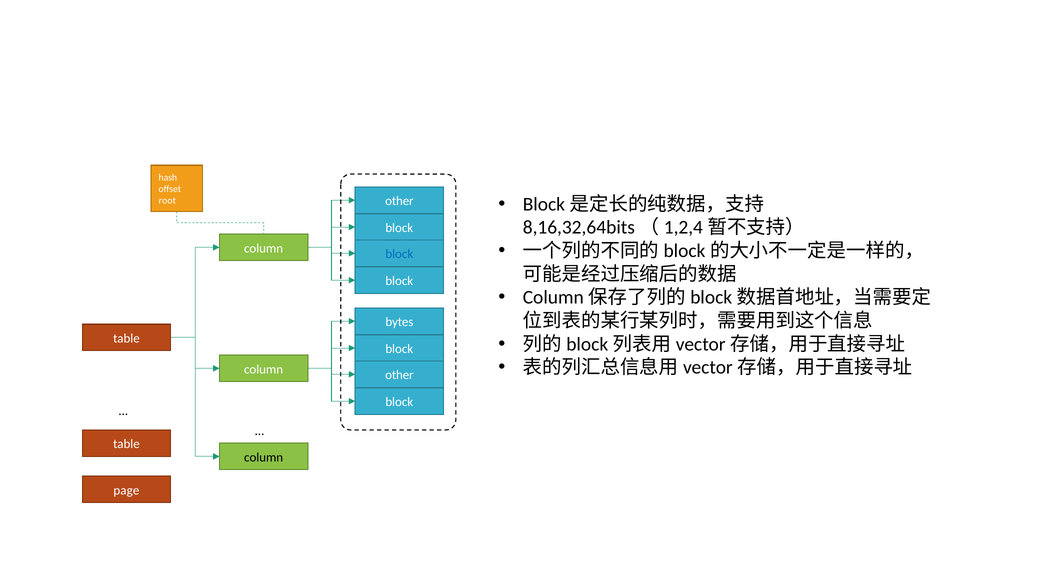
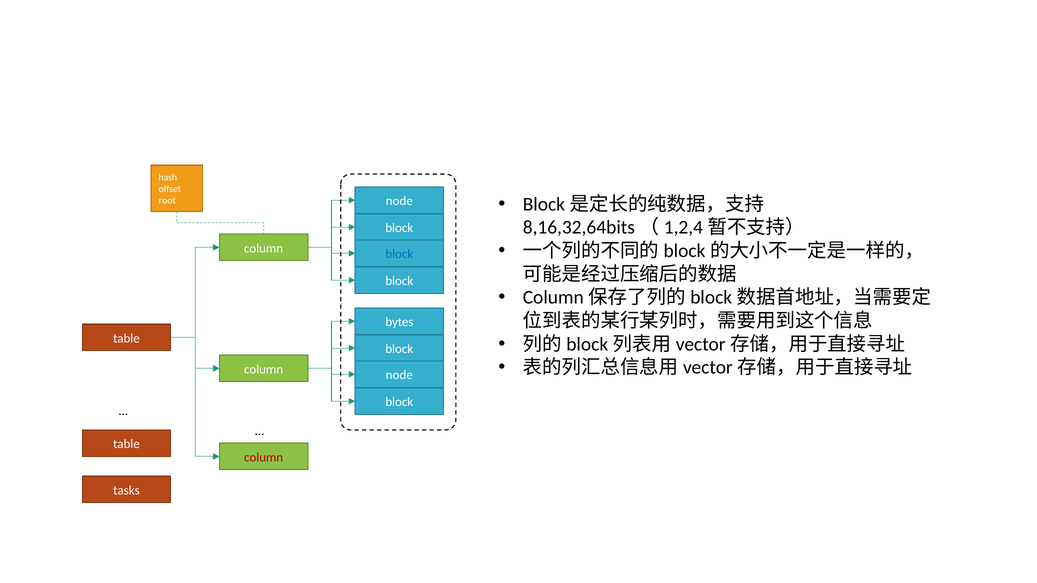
other at (399, 201): other -> node
other at (399, 375): other -> node
column at (264, 458) colour: black -> red
page: page -> tasks
